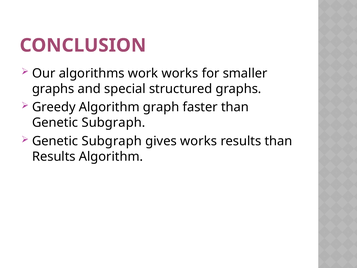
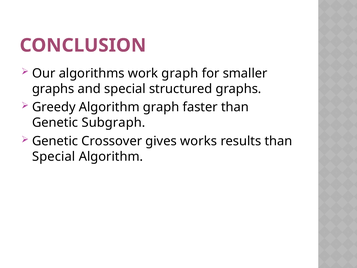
work works: works -> graph
Subgraph at (112, 141): Subgraph -> Crossover
Results at (54, 156): Results -> Special
